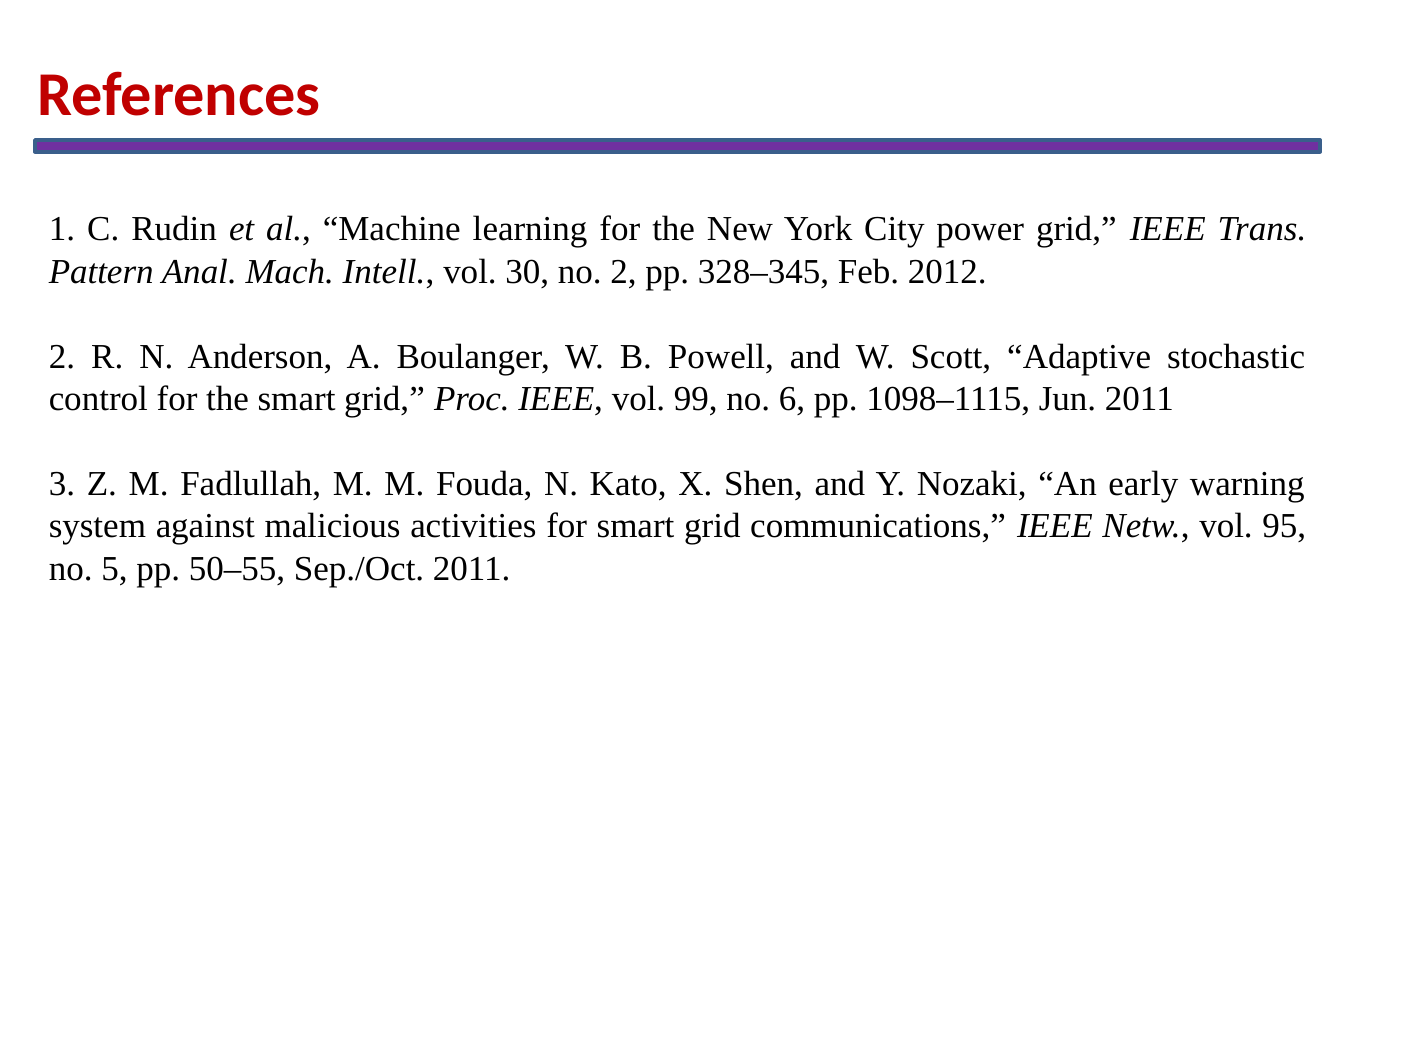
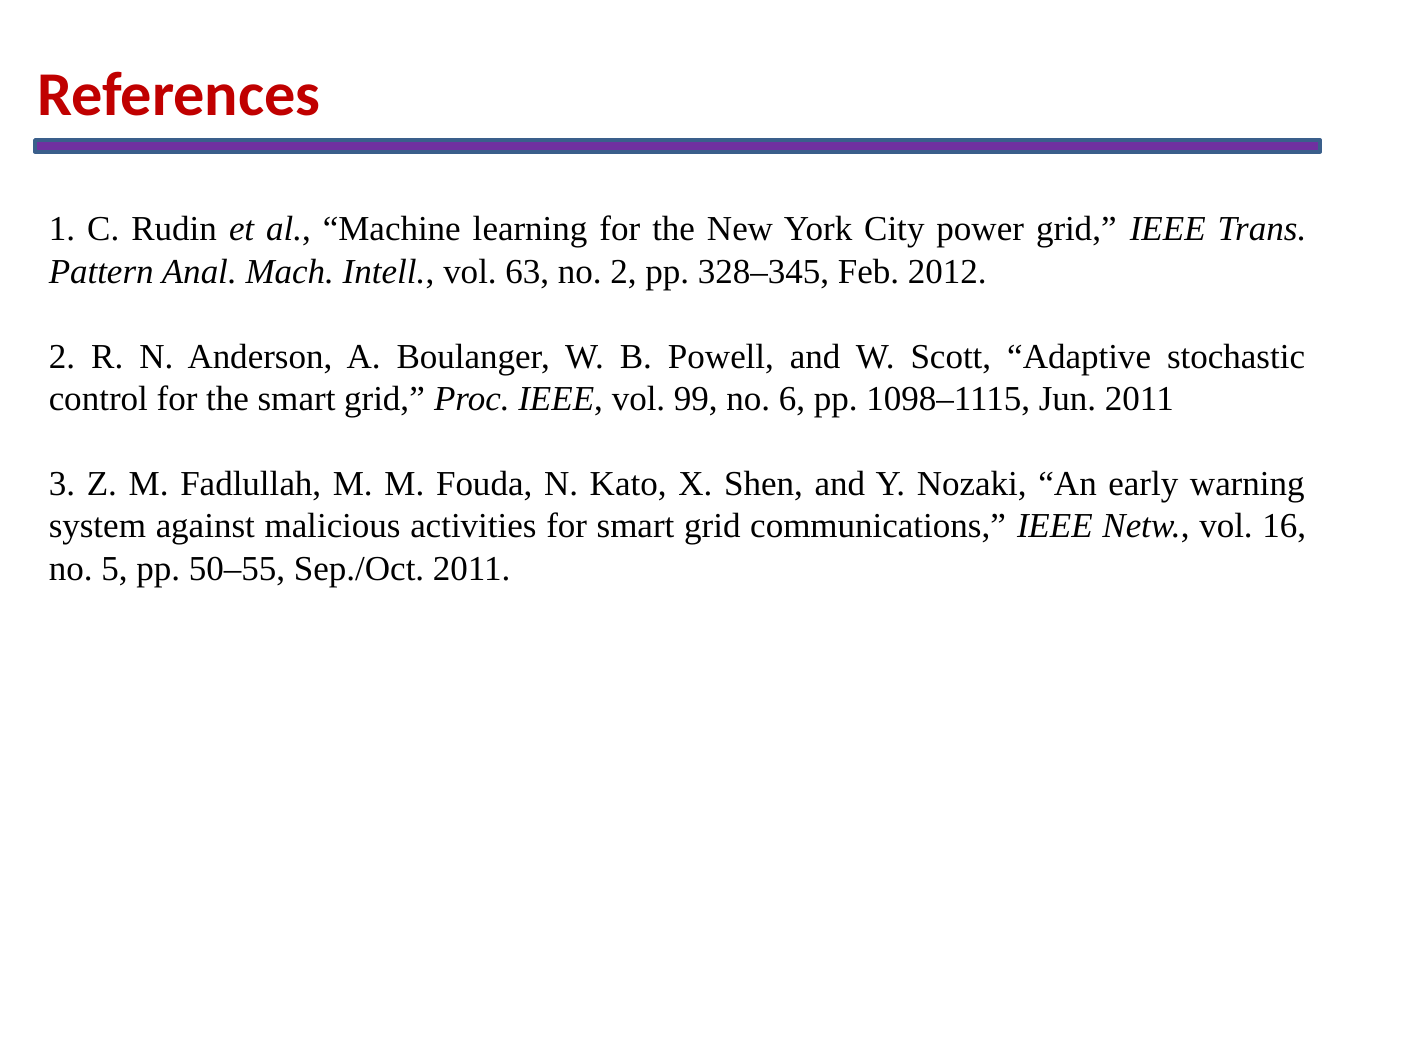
30: 30 -> 63
95: 95 -> 16
